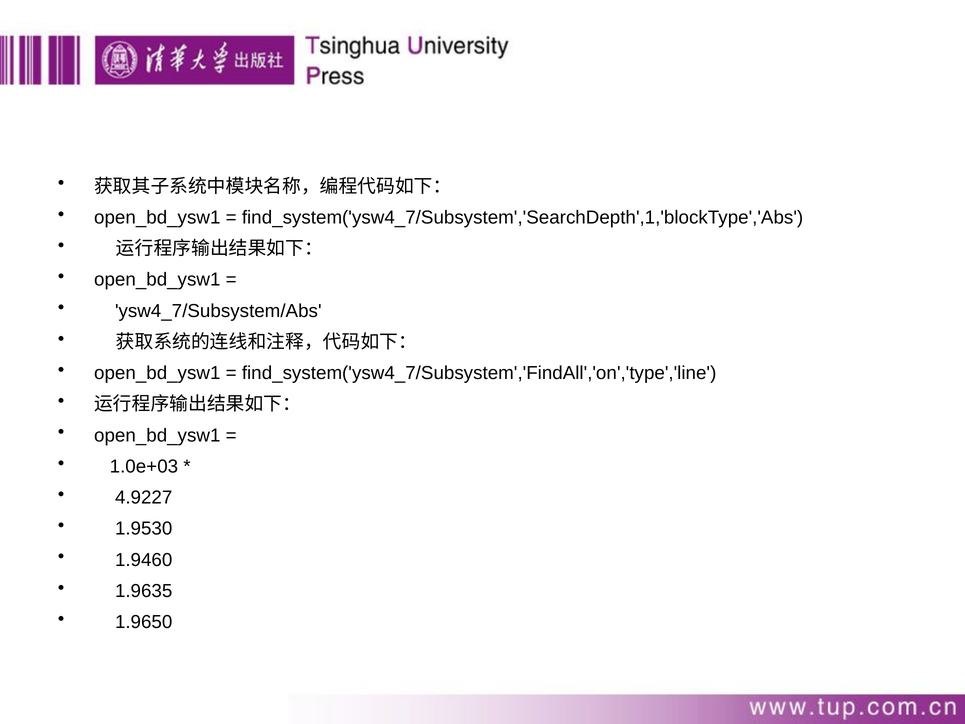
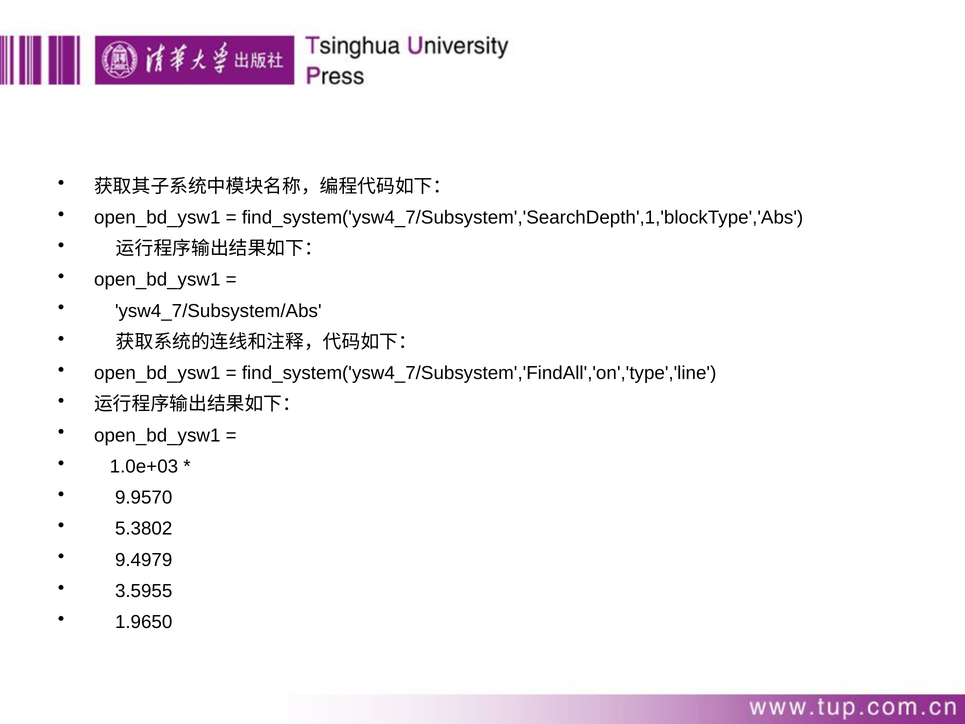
4.9227: 4.9227 -> 9.9570
1.9530: 1.9530 -> 5.3802
1.9460: 1.9460 -> 9.4979
1.9635: 1.9635 -> 3.5955
